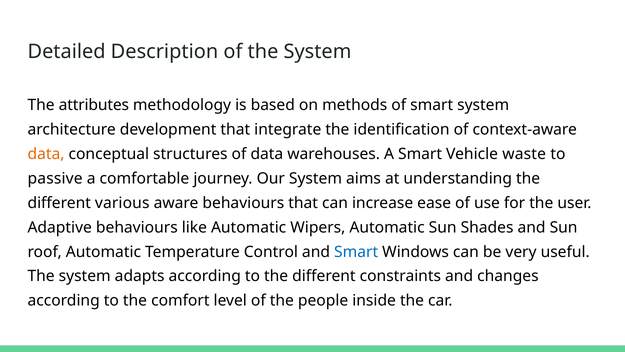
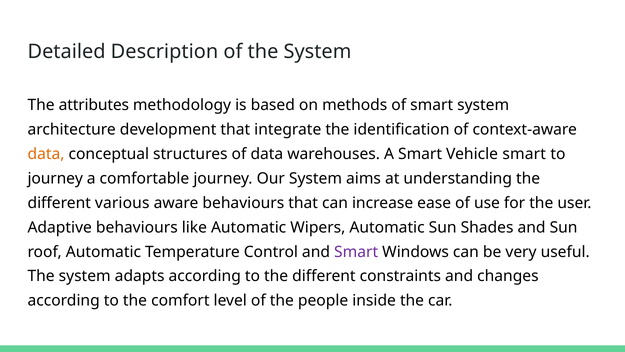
Vehicle waste: waste -> smart
passive at (55, 178): passive -> journey
Smart at (356, 252) colour: blue -> purple
